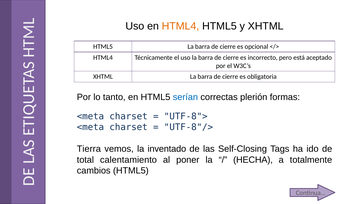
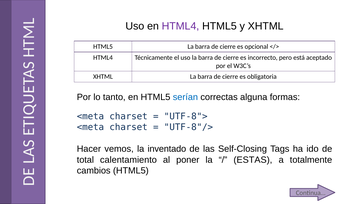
HTML4 at (180, 26) colour: orange -> purple
plerión: plerión -> alguna
Tierra: Tierra -> Hacer
HECHA: HECHA -> ESTAS
